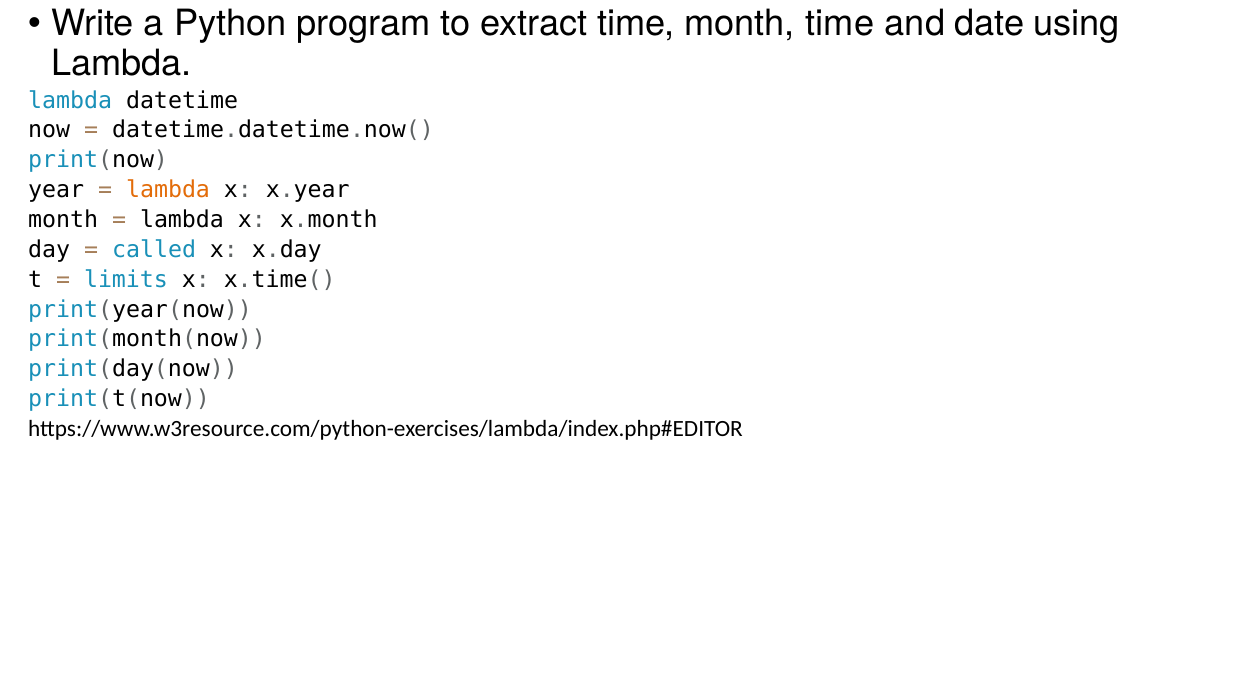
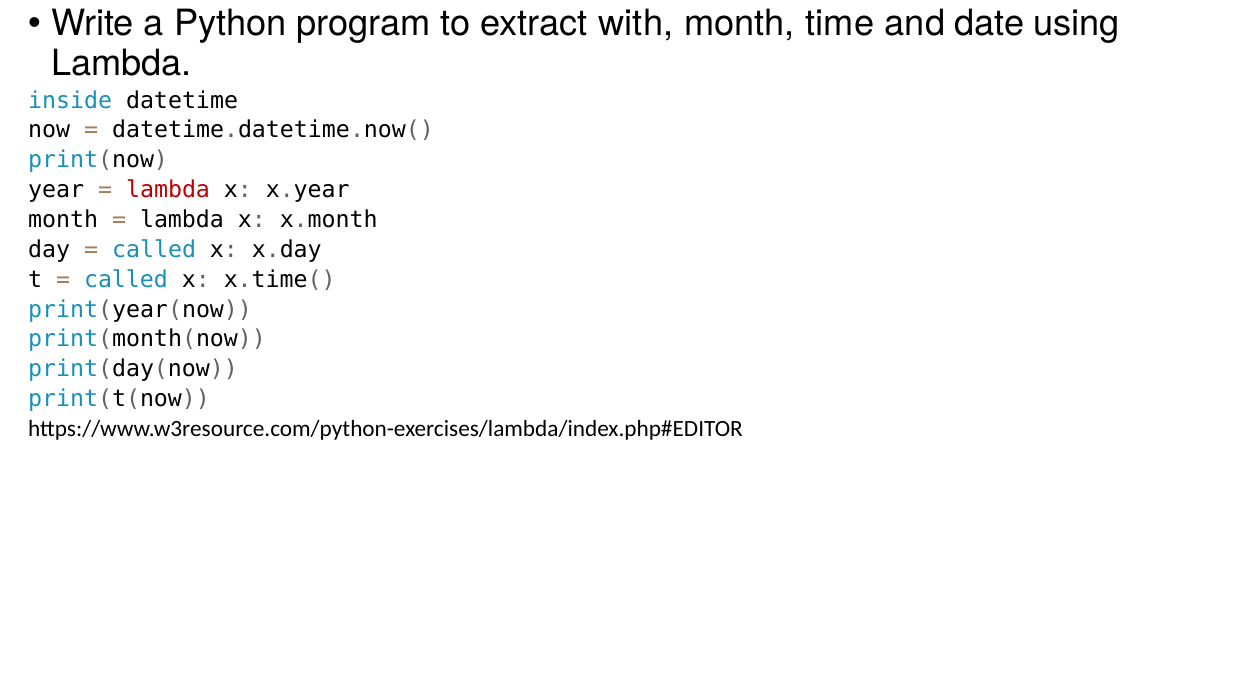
extract time: time -> with
lambda at (70, 100): lambda -> inside
lambda at (168, 190) colour: orange -> red
limits at (126, 280): limits -> called
